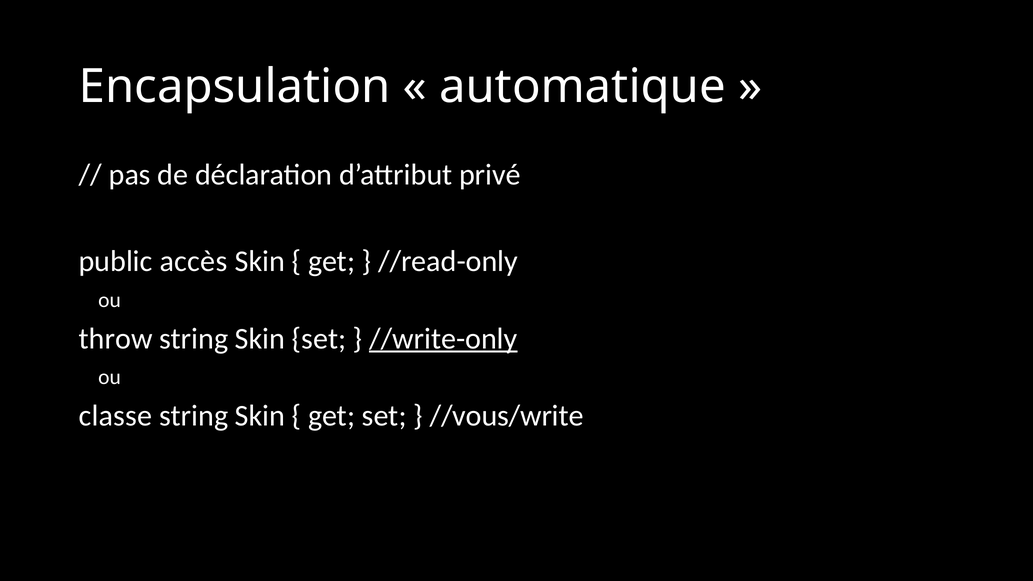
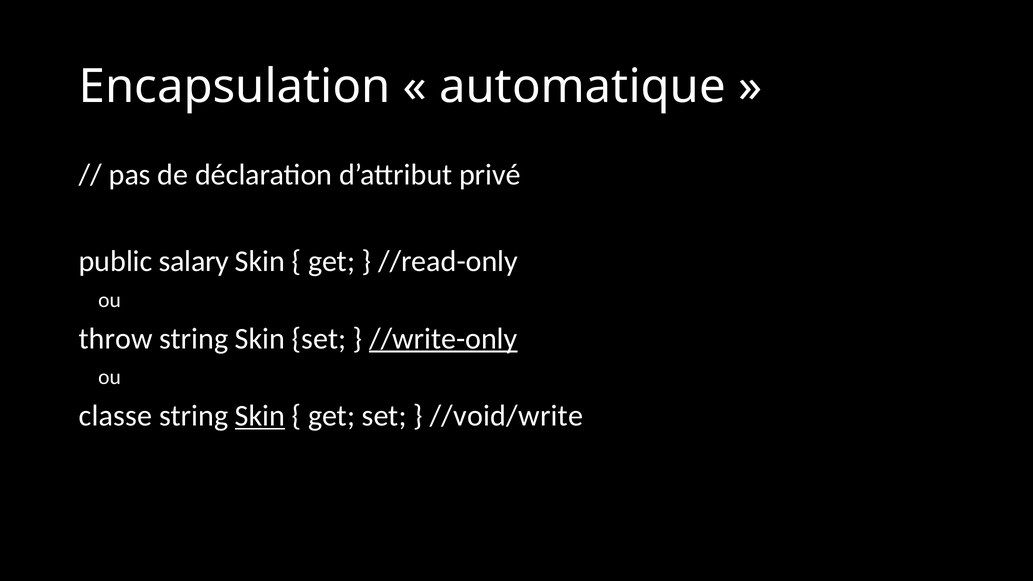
accès: accès -> salary
Skin at (260, 416) underline: none -> present
//vous/write: //vous/write -> //void/write
